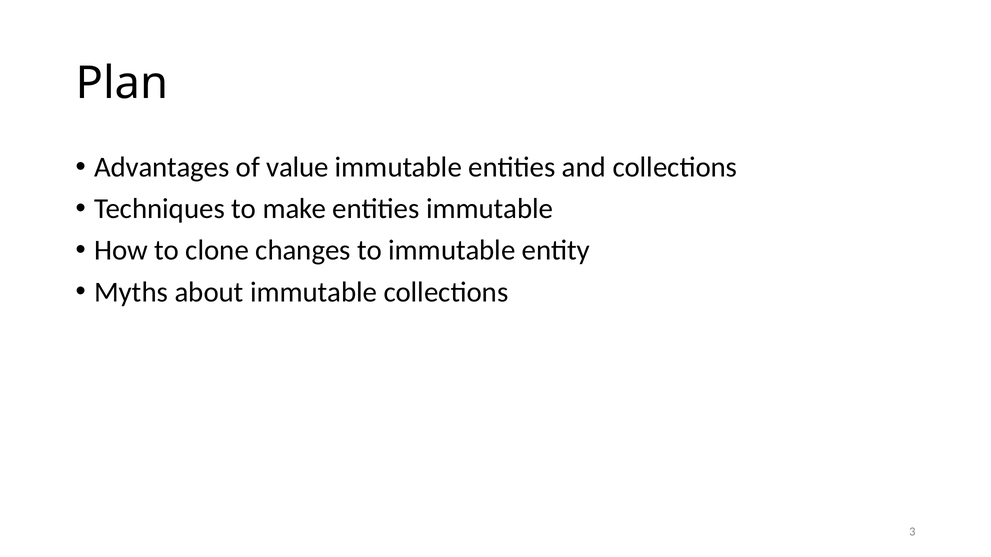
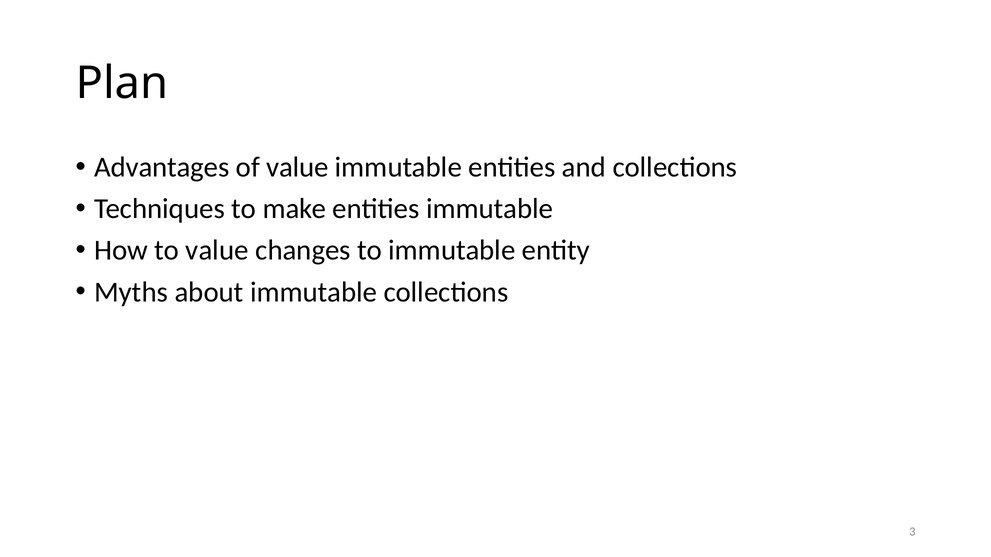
to clone: clone -> value
